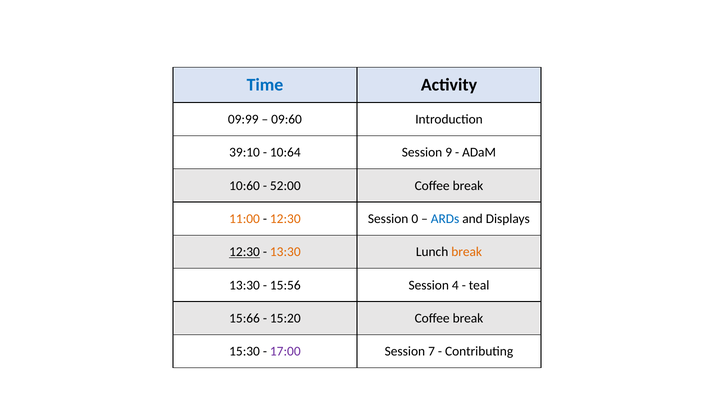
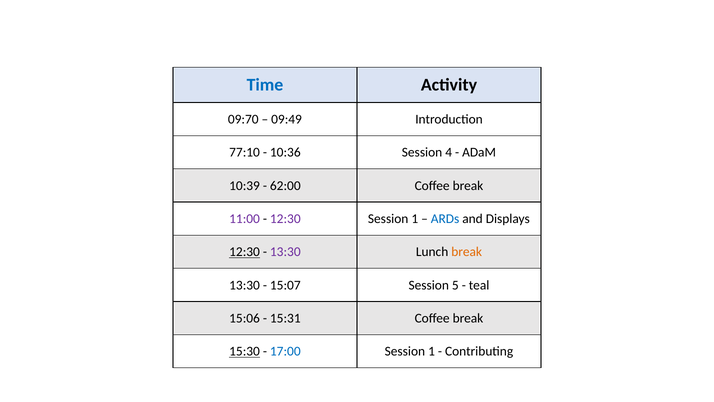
09:99: 09:99 -> 09:70
09:60: 09:60 -> 09:49
39:10: 39:10 -> 77:10
10:64: 10:64 -> 10:36
9: 9 -> 4
10:60: 10:60 -> 10:39
52:00: 52:00 -> 62:00
11:00 colour: orange -> purple
12:30 at (285, 219) colour: orange -> purple
0 at (415, 219): 0 -> 1
13:30 at (285, 252) colour: orange -> purple
15:56: 15:56 -> 15:07
4: 4 -> 5
15:66: 15:66 -> 15:06
15:20: 15:20 -> 15:31
15:30 underline: none -> present
17:00 colour: purple -> blue
7 at (432, 351): 7 -> 1
